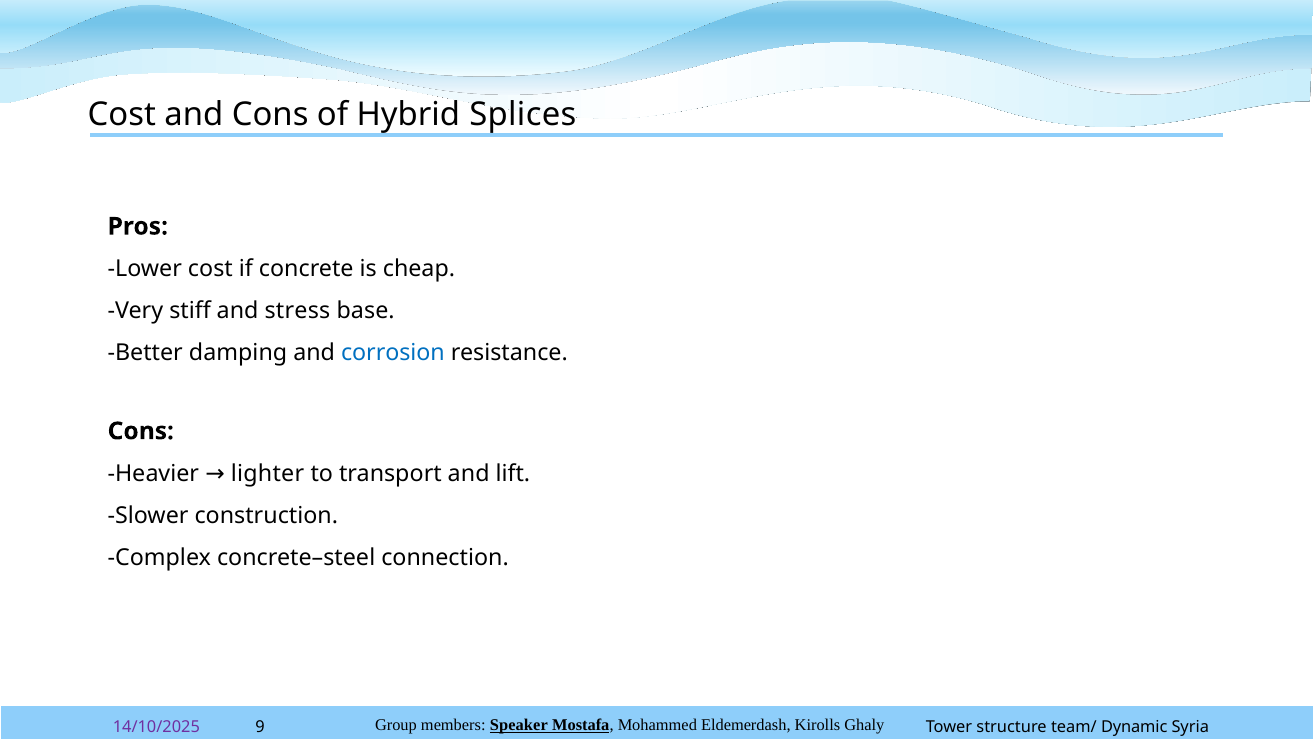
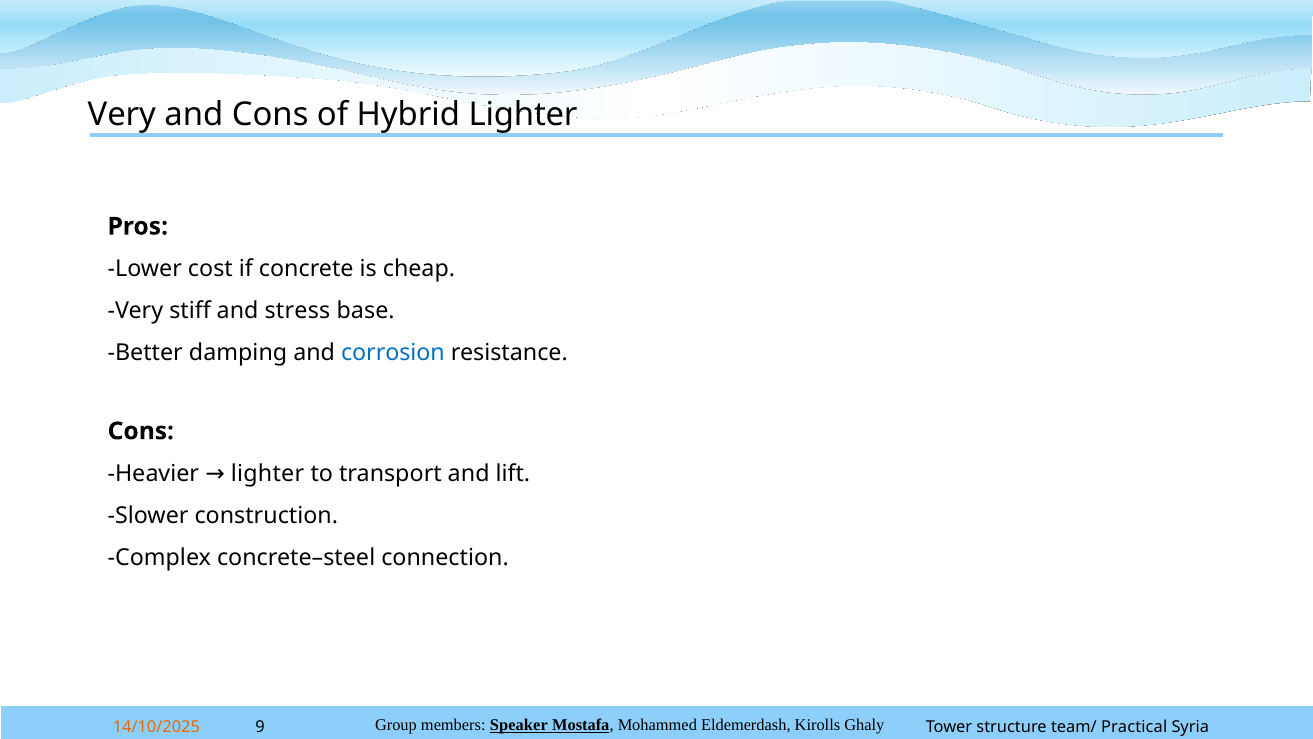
Cost at (122, 114): Cost -> Very
Hybrid Splices: Splices -> Lighter
Dynamic: Dynamic -> Practical
14/10/2025 colour: purple -> orange
